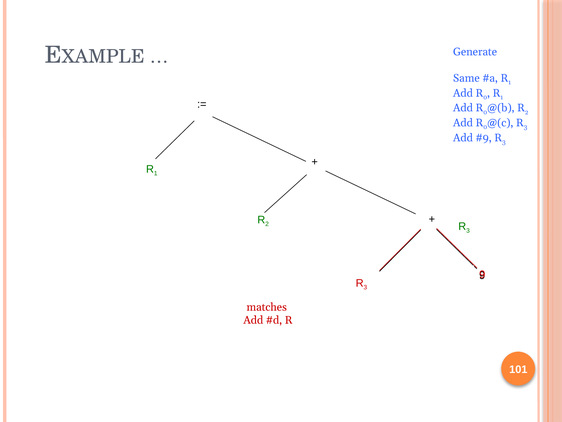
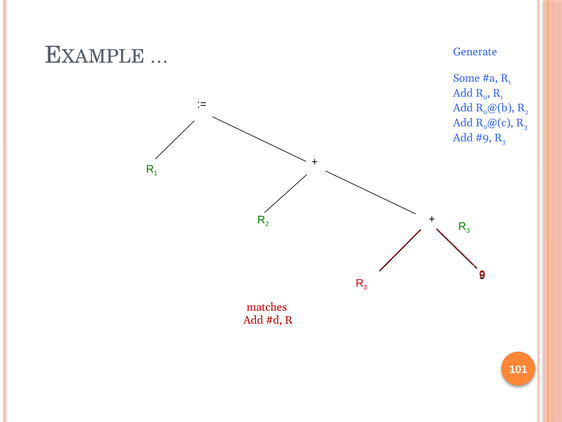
Same: Same -> Some
